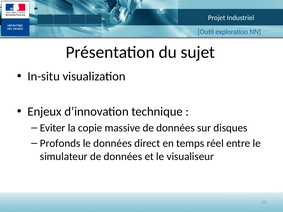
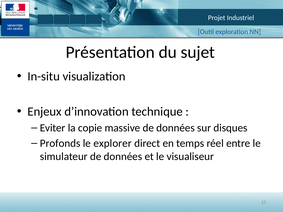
le données: données -> explorer
